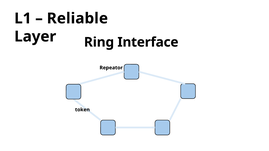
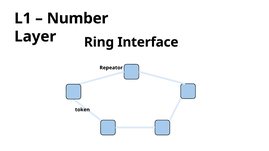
Reliable: Reliable -> Number
